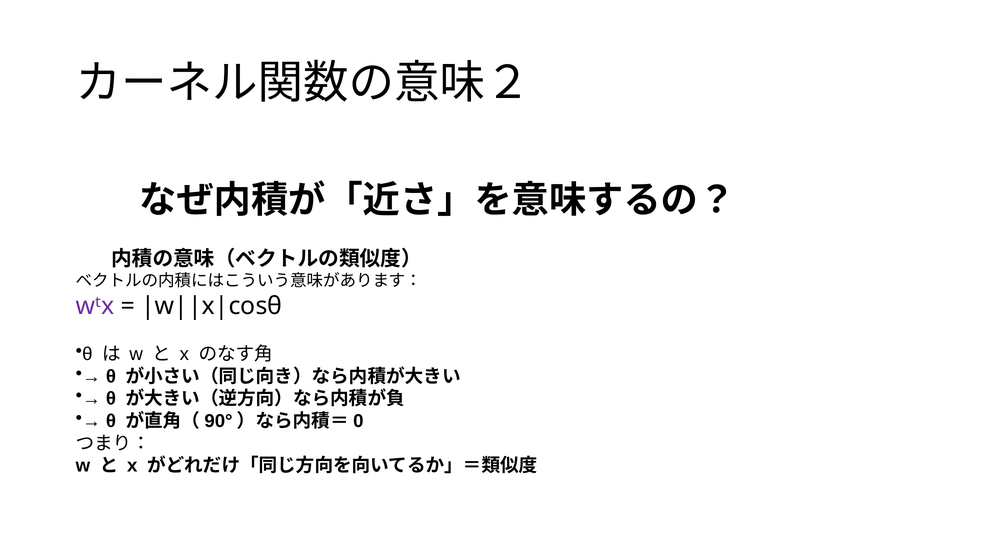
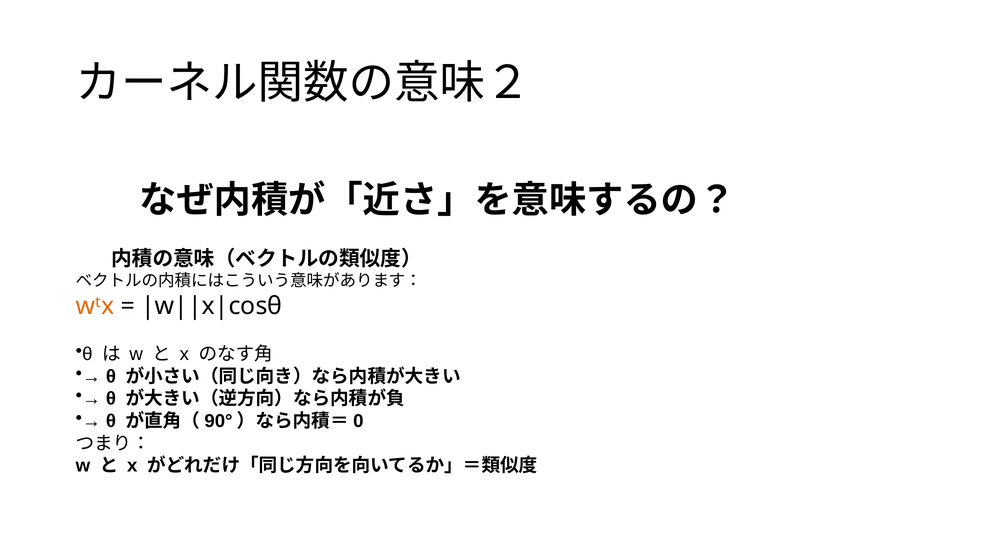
wᵗx colour: purple -> orange
